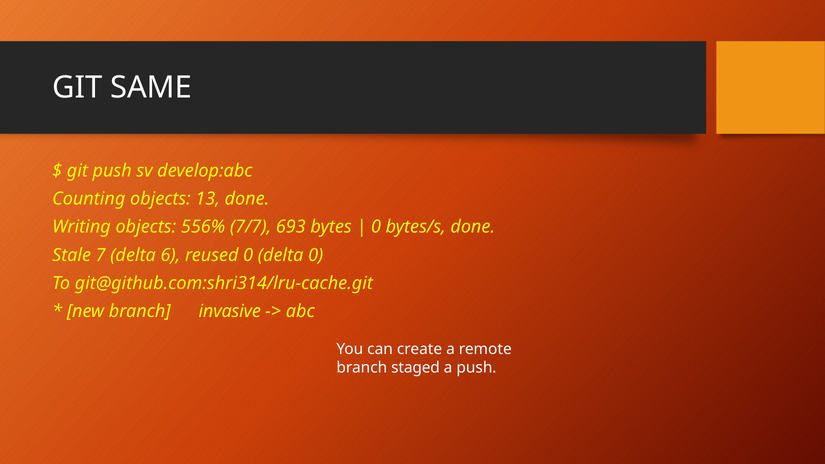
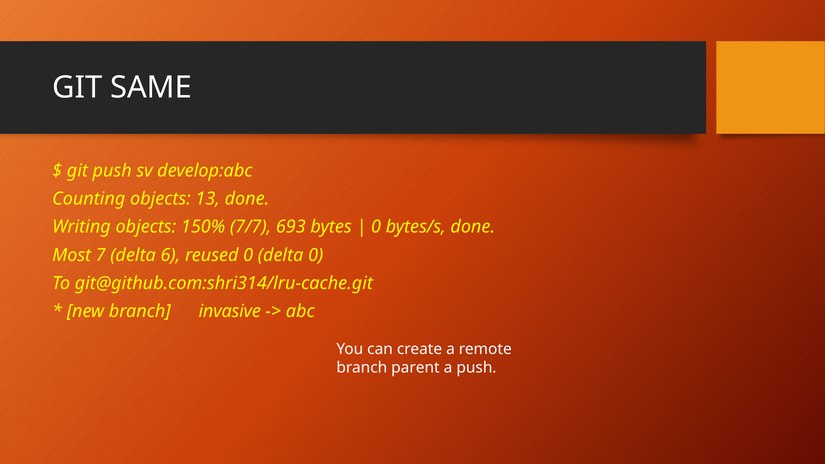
556%: 556% -> 150%
Stale: Stale -> Most
staged: staged -> parent
